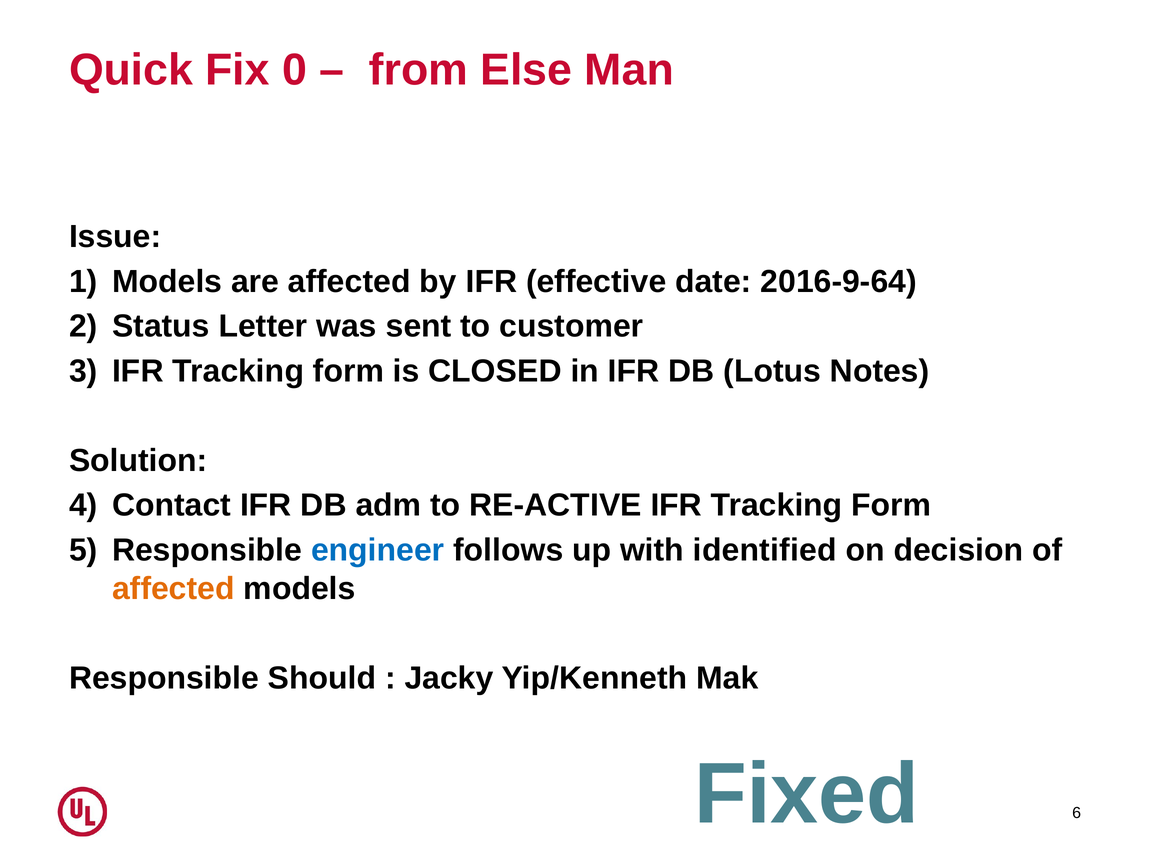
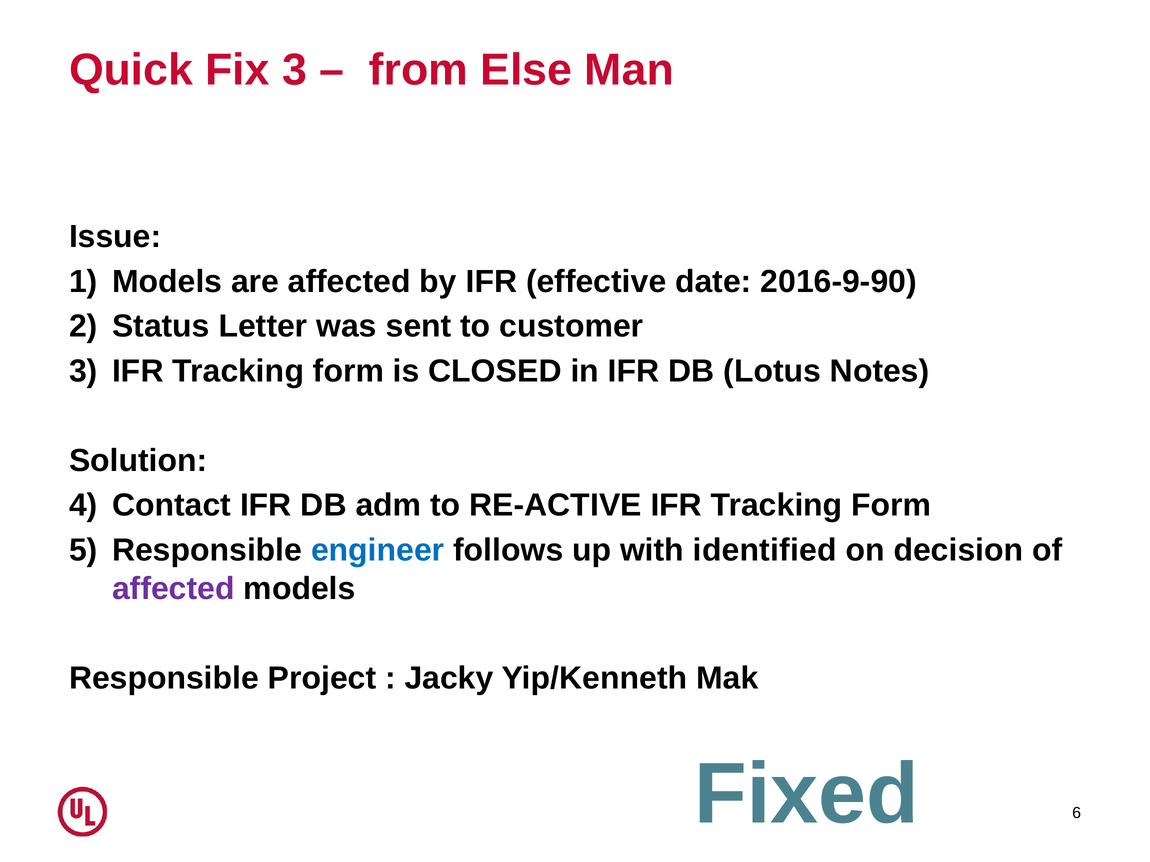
Fix 0: 0 -> 3
2016-9-64: 2016-9-64 -> 2016-9-90
affected at (173, 589) colour: orange -> purple
Should: Should -> Project
